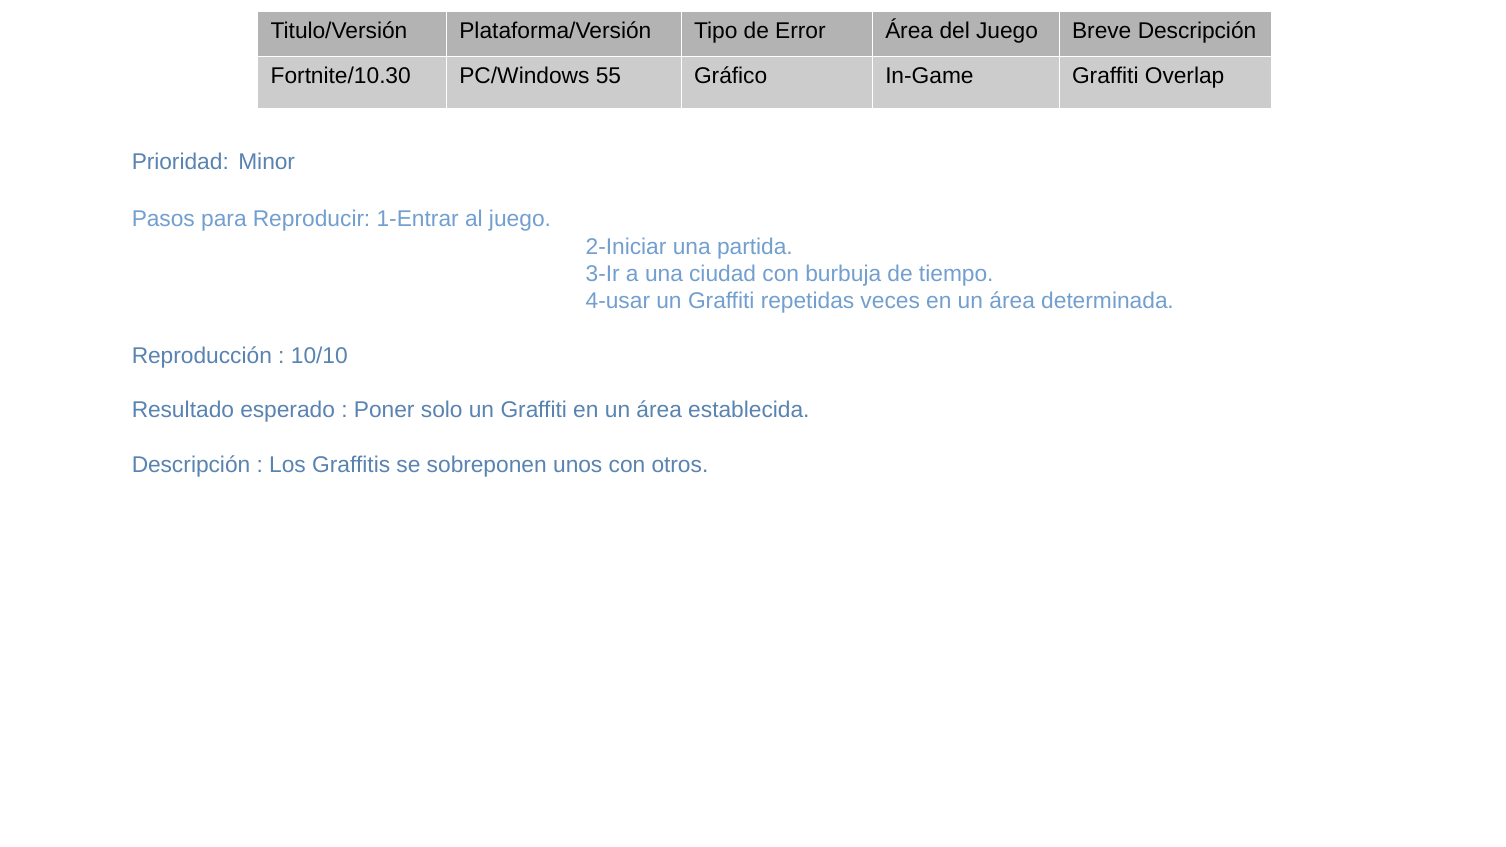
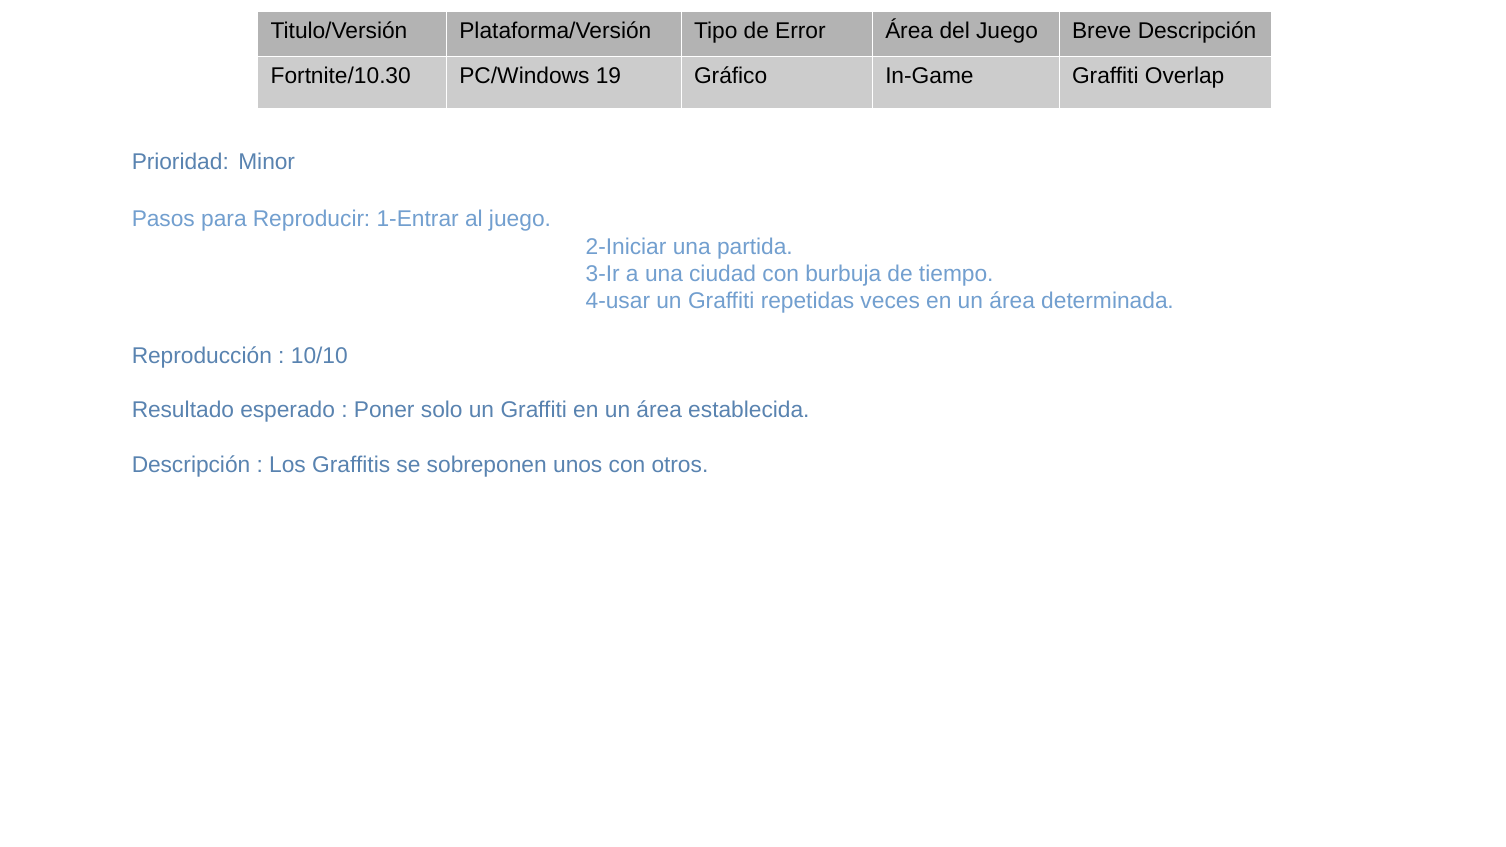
55: 55 -> 19
